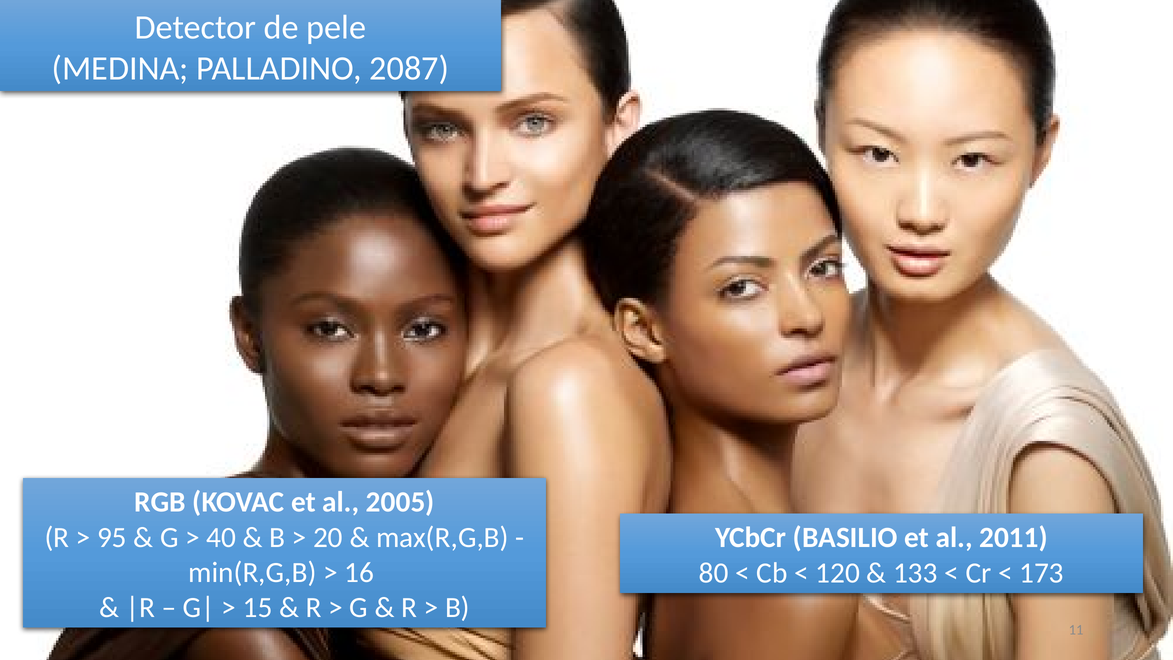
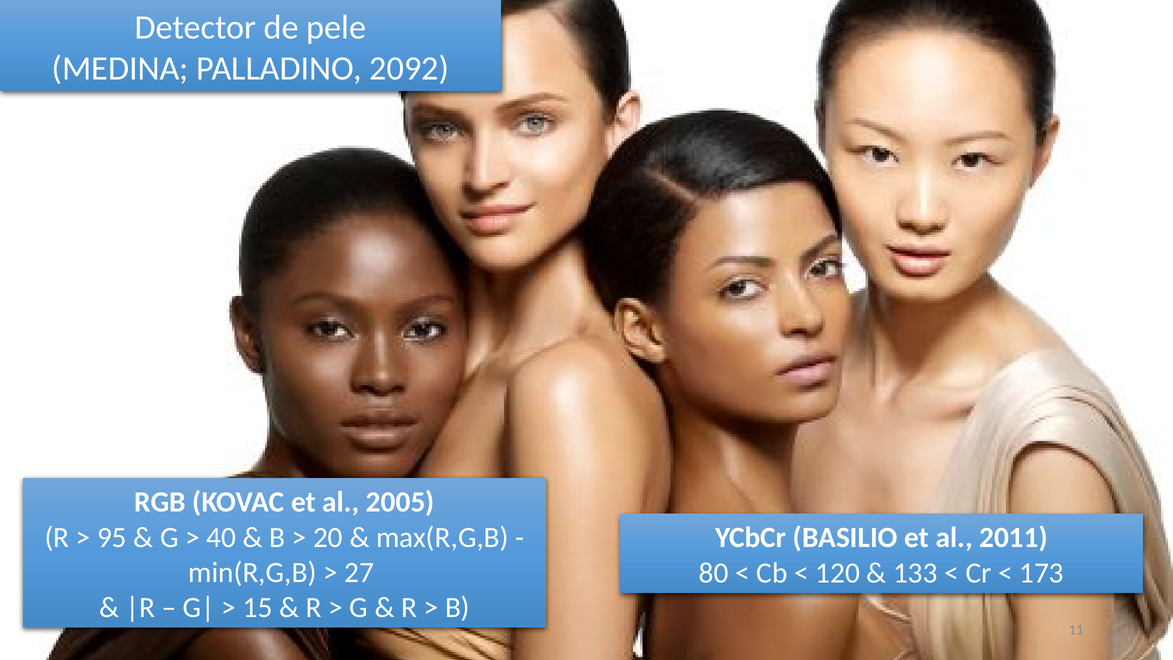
2087: 2087 -> 2092
16: 16 -> 27
